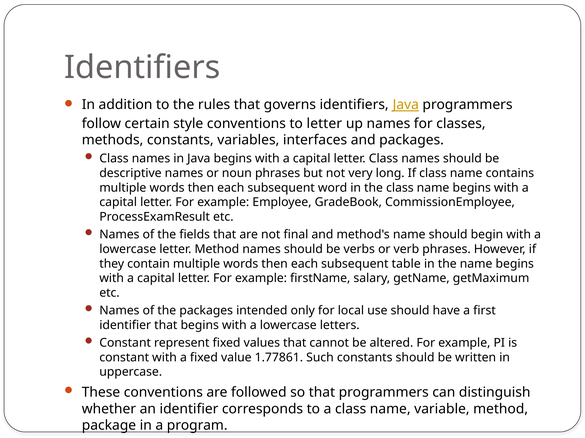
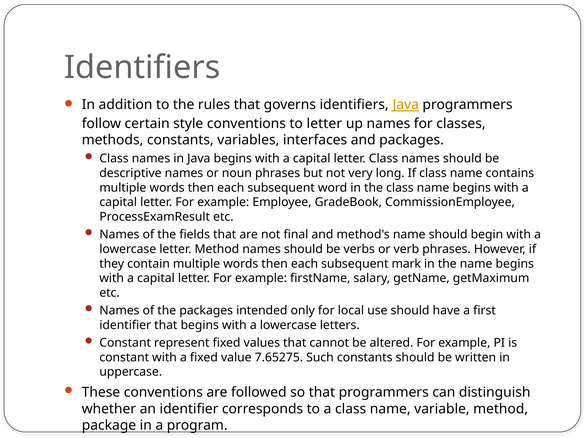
table: table -> mark
1.77861: 1.77861 -> 7.65275
